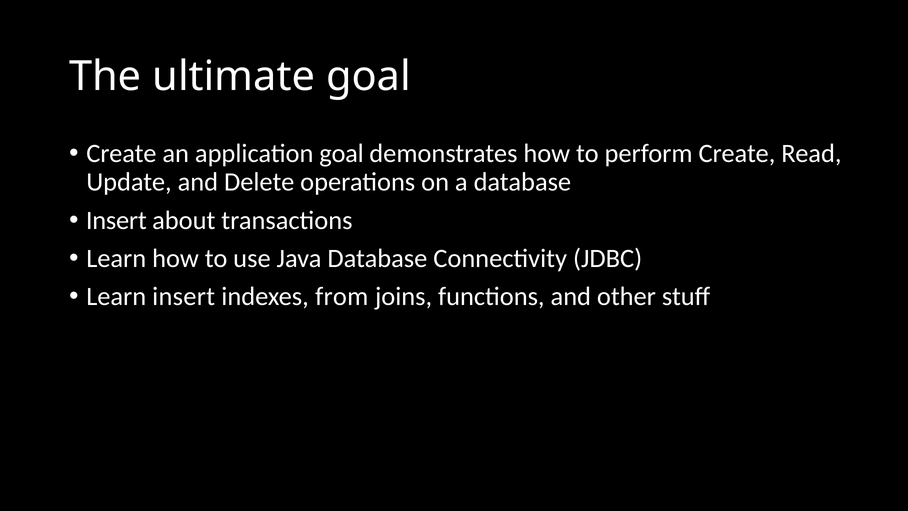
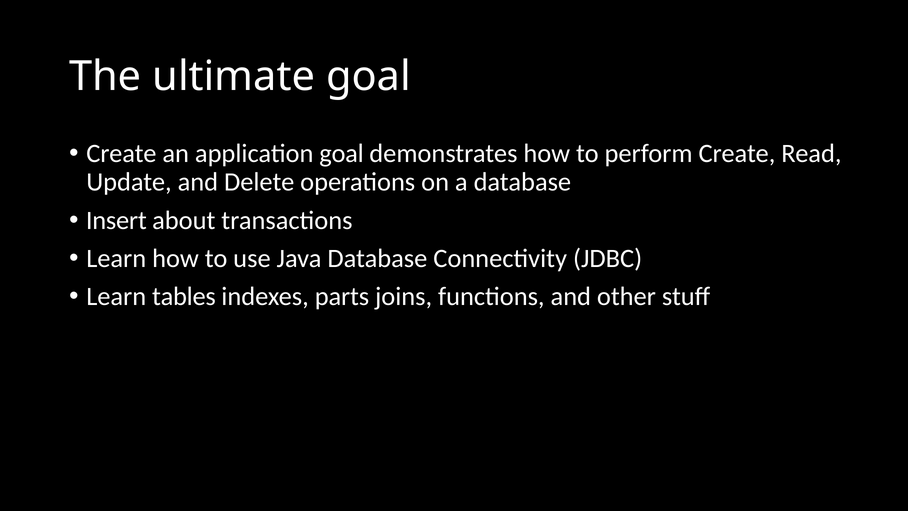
Learn insert: insert -> tables
from: from -> parts
